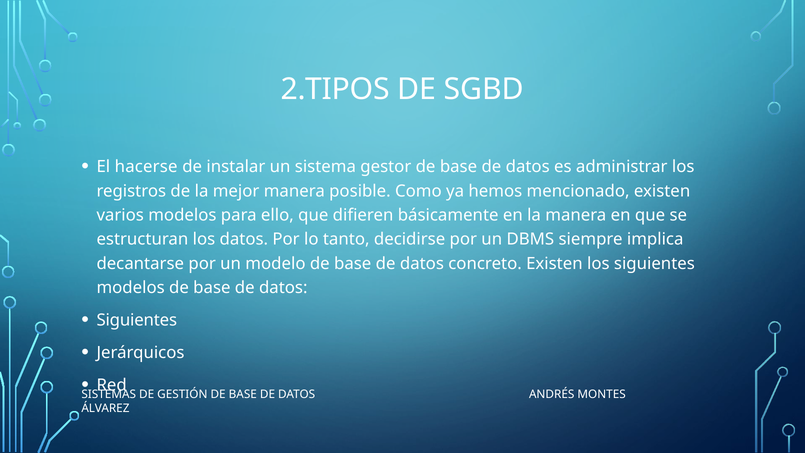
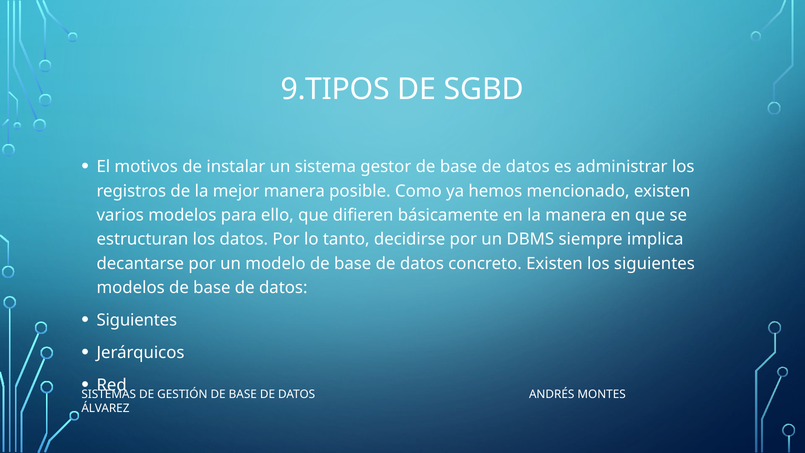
2.TIPOS: 2.TIPOS -> 9.TIPOS
hacerse: hacerse -> motivos
